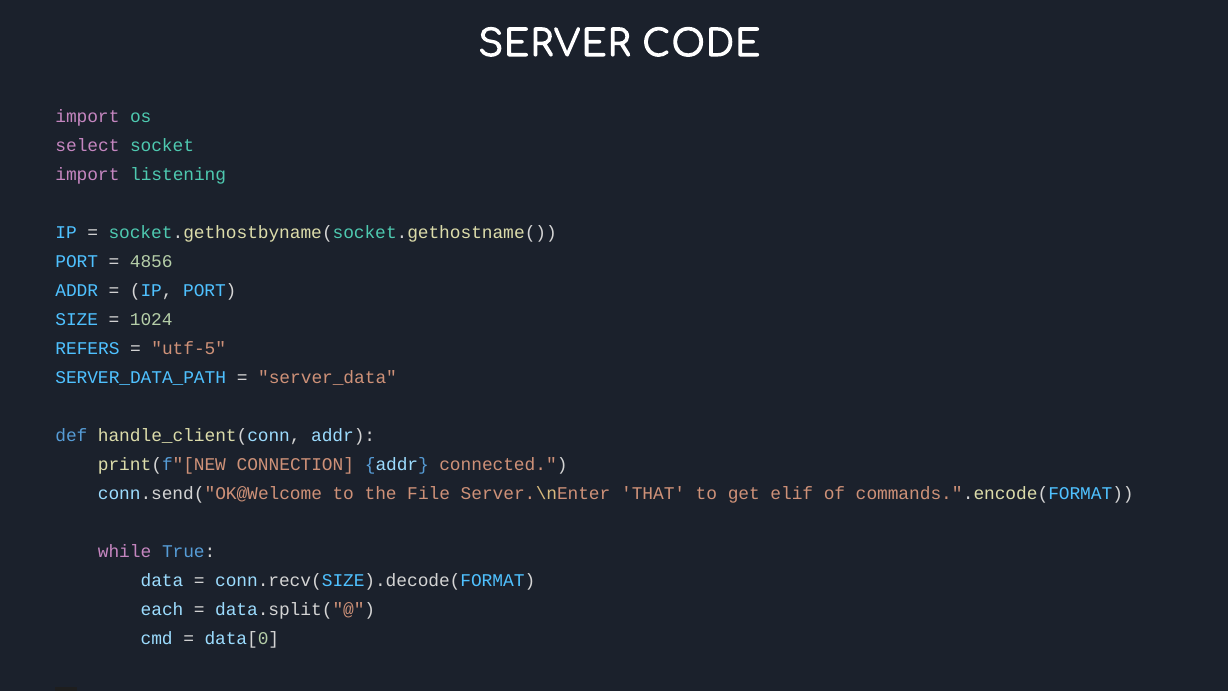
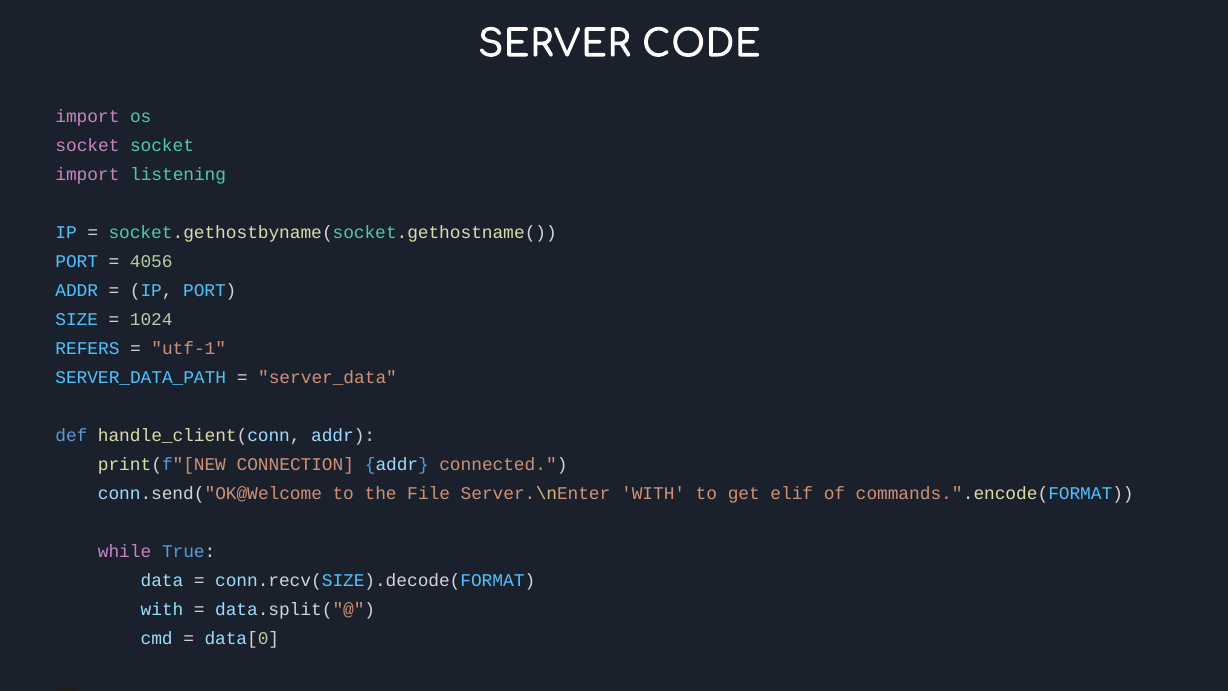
select at (87, 146): select -> socket
4856: 4856 -> 4056
utf-5: utf-5 -> utf-1
Server.\nEnter THAT: THAT -> WITH
each at (162, 609): each -> with
